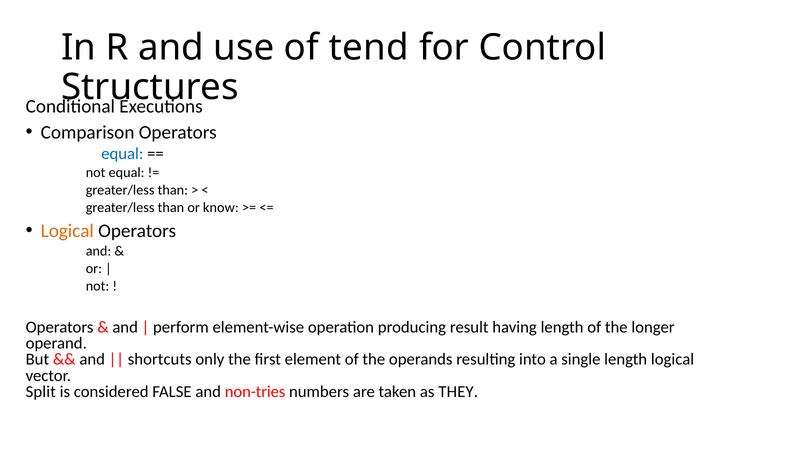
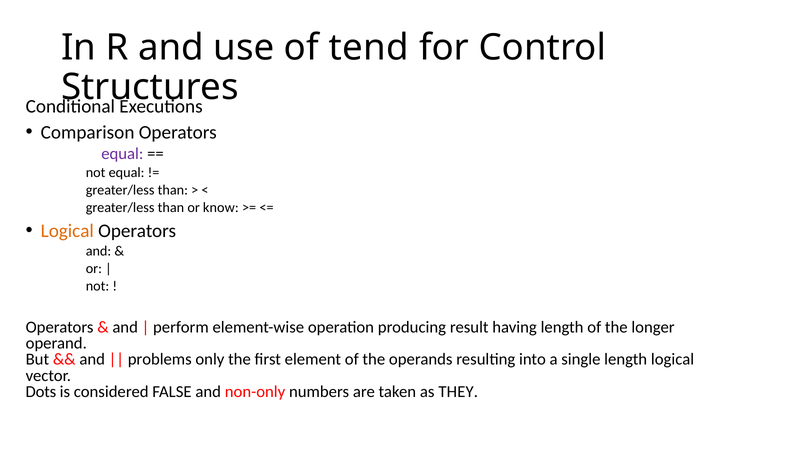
equal at (122, 154) colour: blue -> purple
shortcuts: shortcuts -> problems
Split: Split -> Dots
non-tries: non-tries -> non-only
